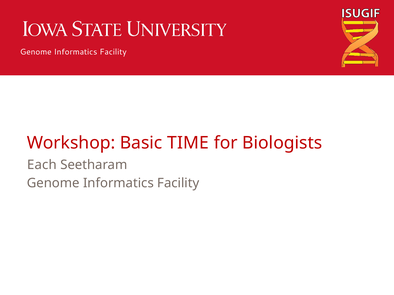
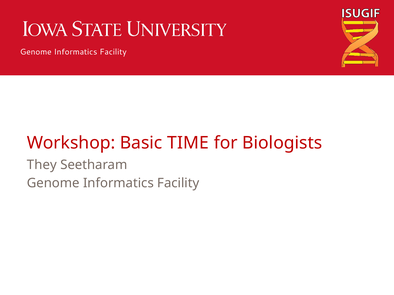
Each: Each -> They
